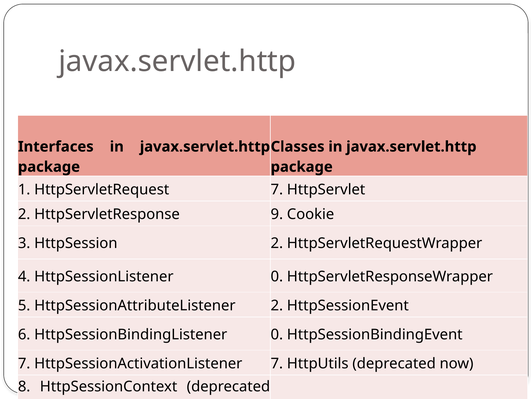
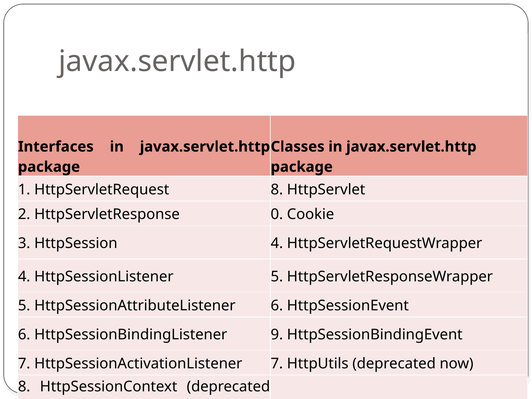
HttpServletRequest 7: 7 -> 8
9: 9 -> 0
HttpSession 2: 2 -> 4
HttpSessionListener 0: 0 -> 5
HttpSessionAttributeListener 2: 2 -> 6
HttpSessionBindingListener 0: 0 -> 9
